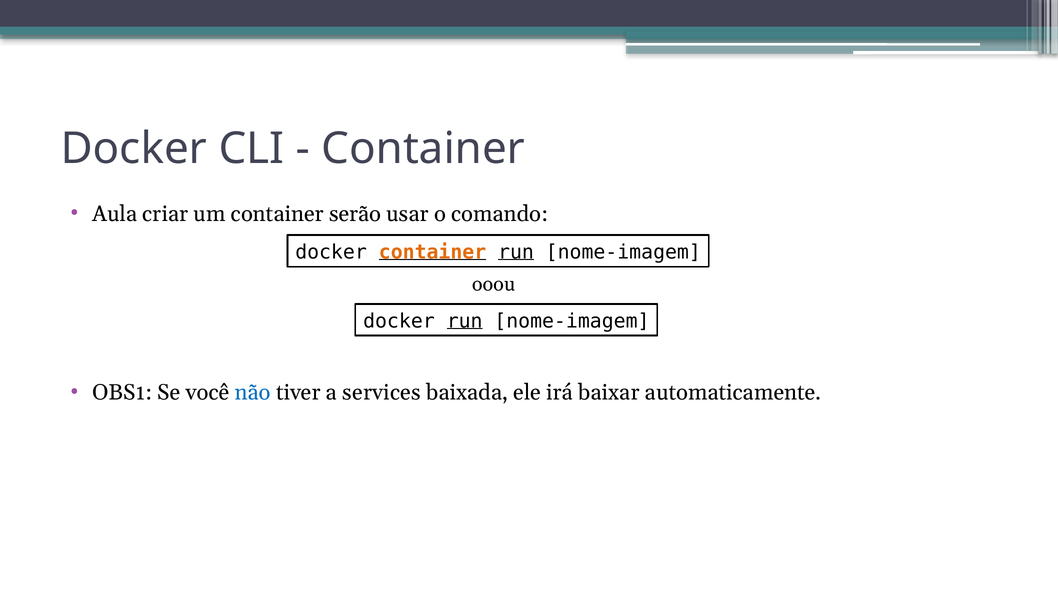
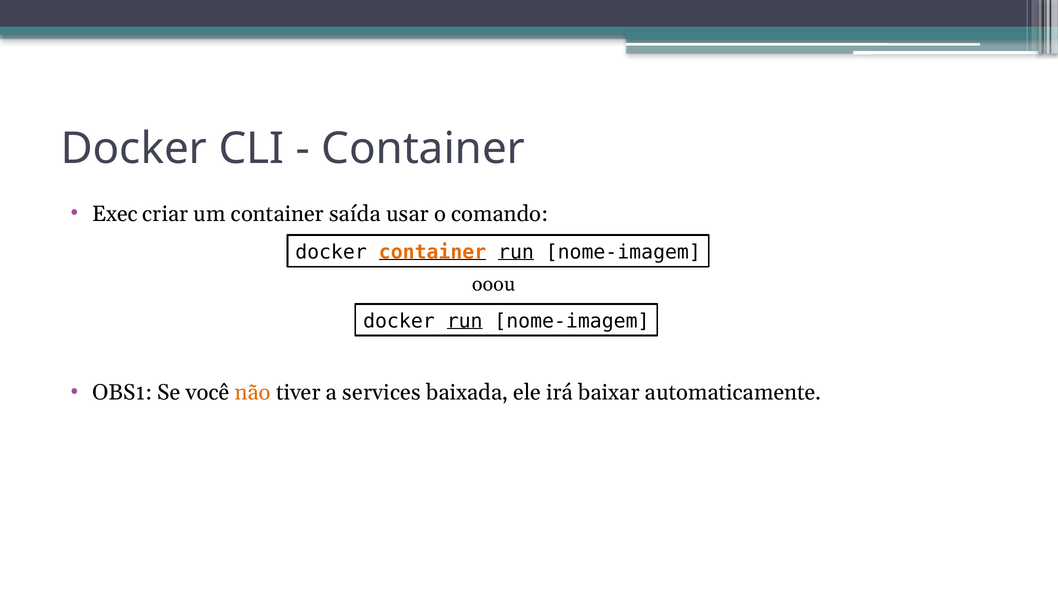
Aula: Aula -> Exec
serão: serão -> saída
não colour: blue -> orange
